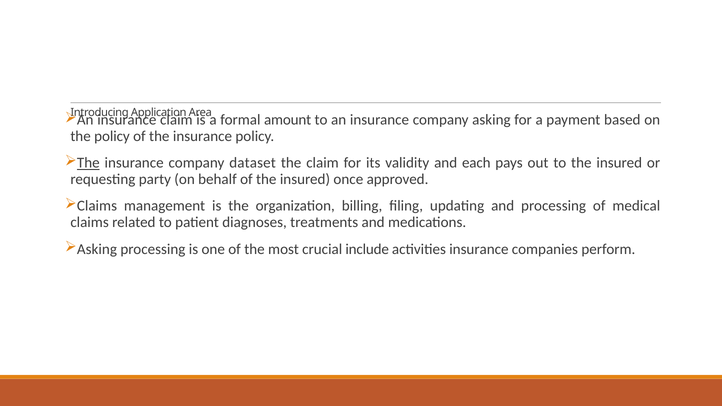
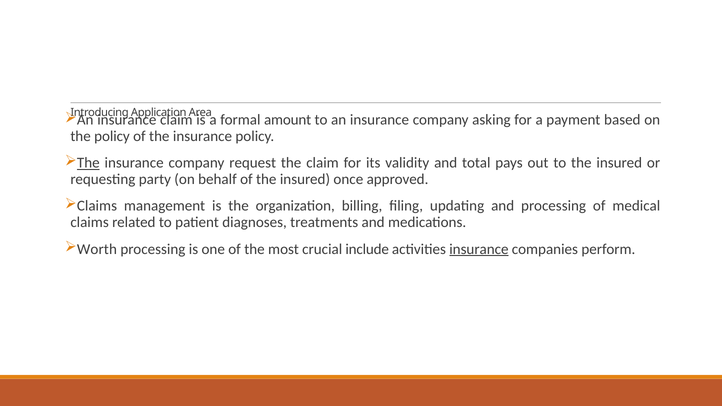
dataset: dataset -> request
each: each -> total
Asking at (97, 249): Asking -> Worth
insurance at (479, 249) underline: none -> present
